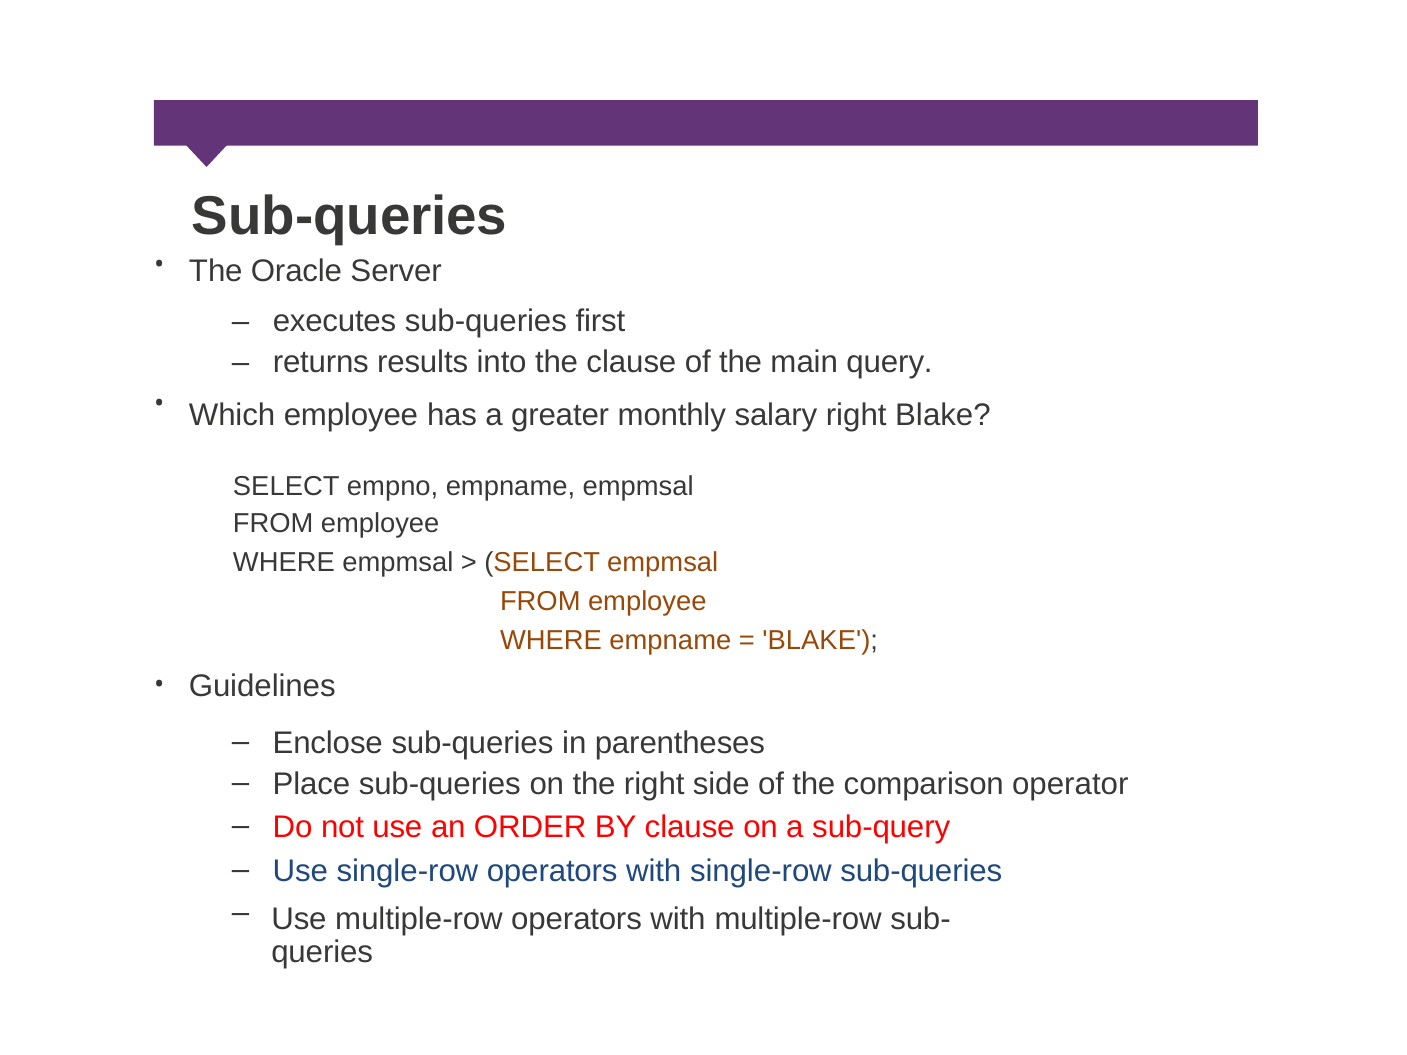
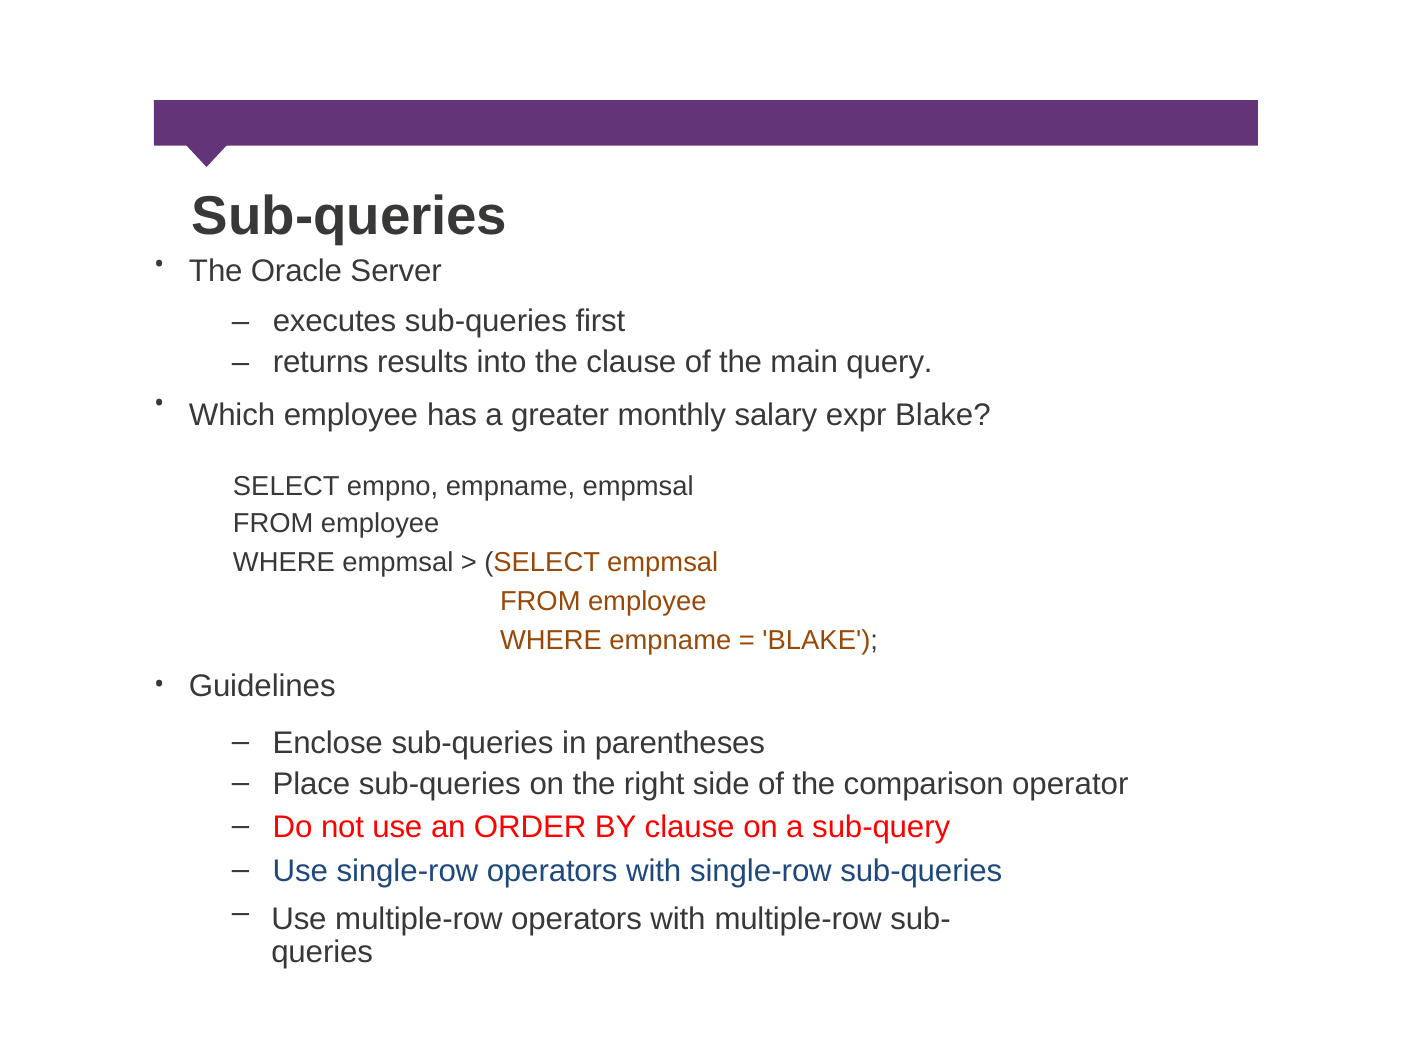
salary right: right -> expr
